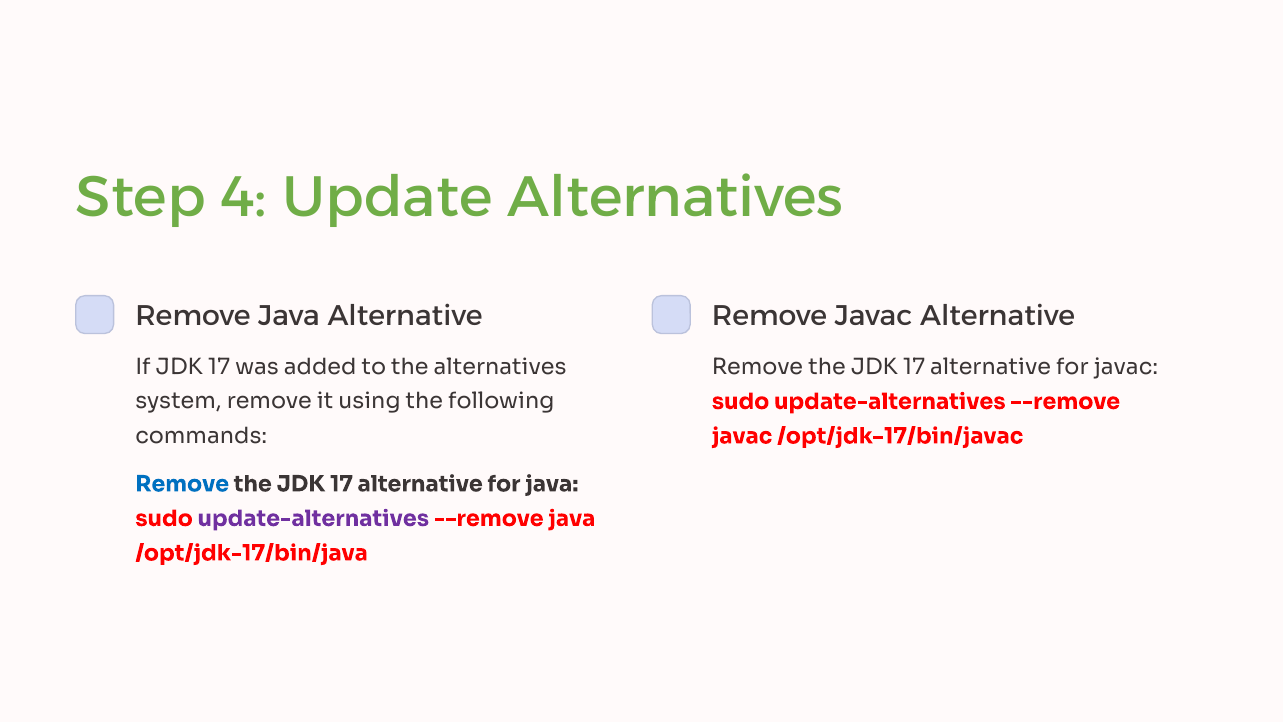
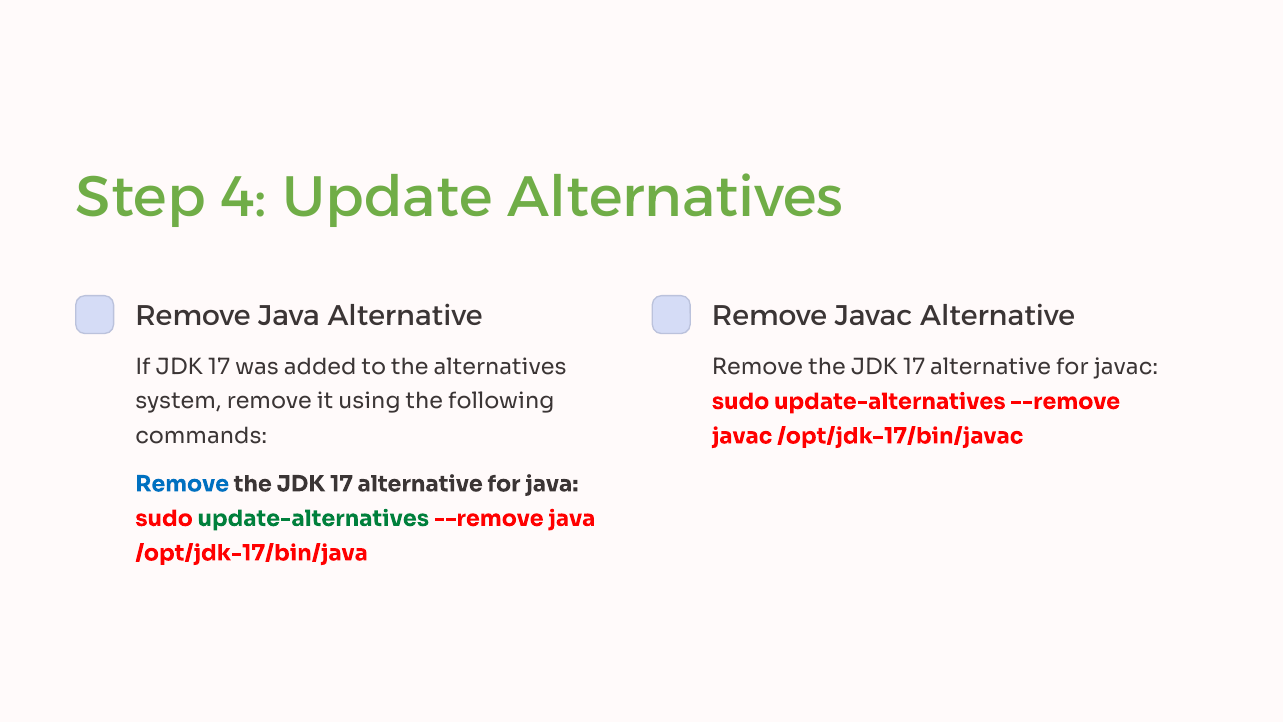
update-alternatives at (313, 518) colour: purple -> green
